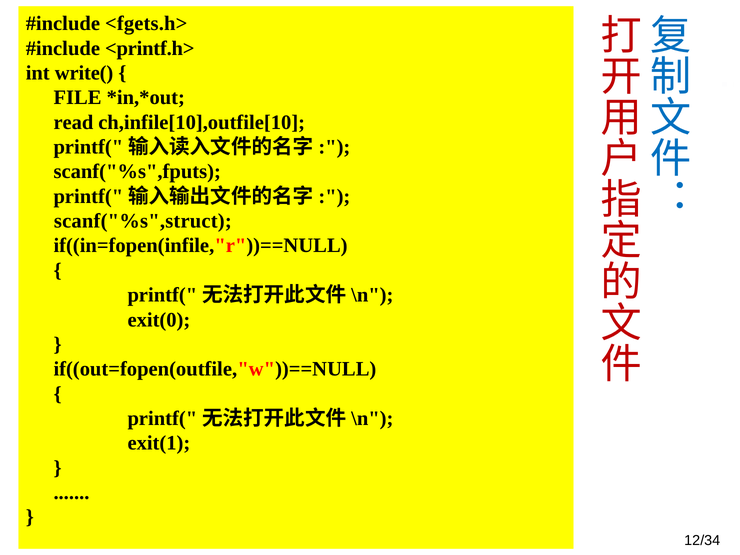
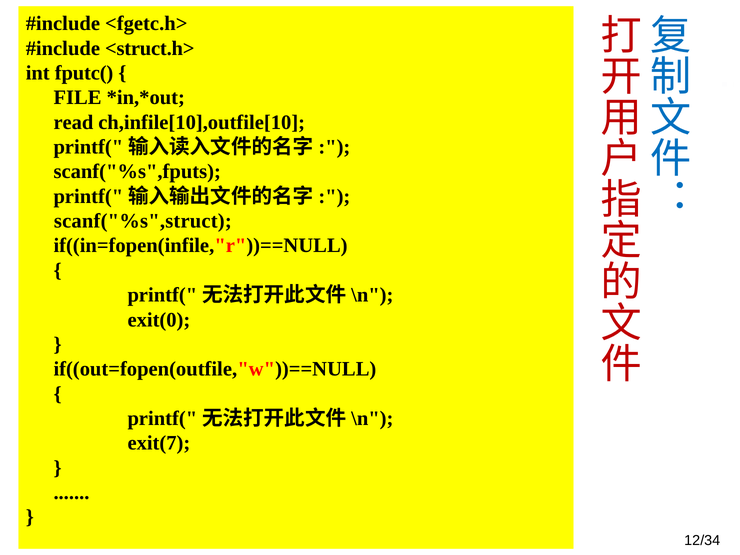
<fgets.h>: <fgets.h> -> <fgetc.h>
<printf.h>: <printf.h> -> <struct.h>
write(: write( -> fputc(
exit(1: exit(1 -> exit(7
